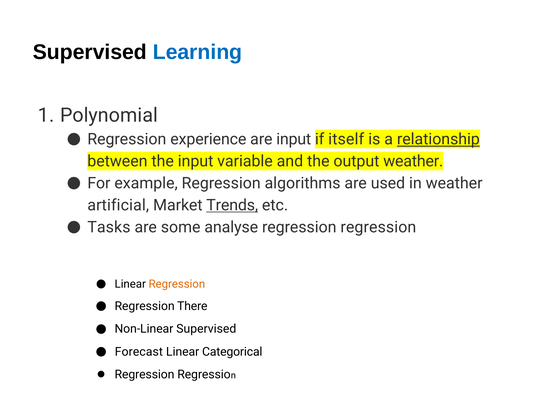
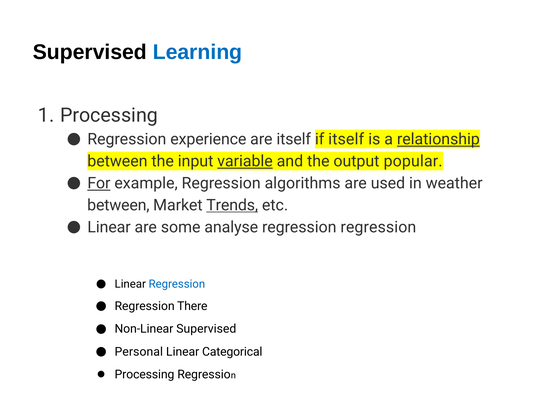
Polynomial at (109, 115): Polynomial -> Processing
are input: input -> itself
variable underline: none -> present
output weather: weather -> popular
For underline: none -> present
artificial at (118, 205): artificial -> between
Tasks at (109, 227): Tasks -> Linear
Regression at (177, 284) colour: orange -> blue
Forecast: Forecast -> Personal
Regression at (145, 374): Regression -> Processing
